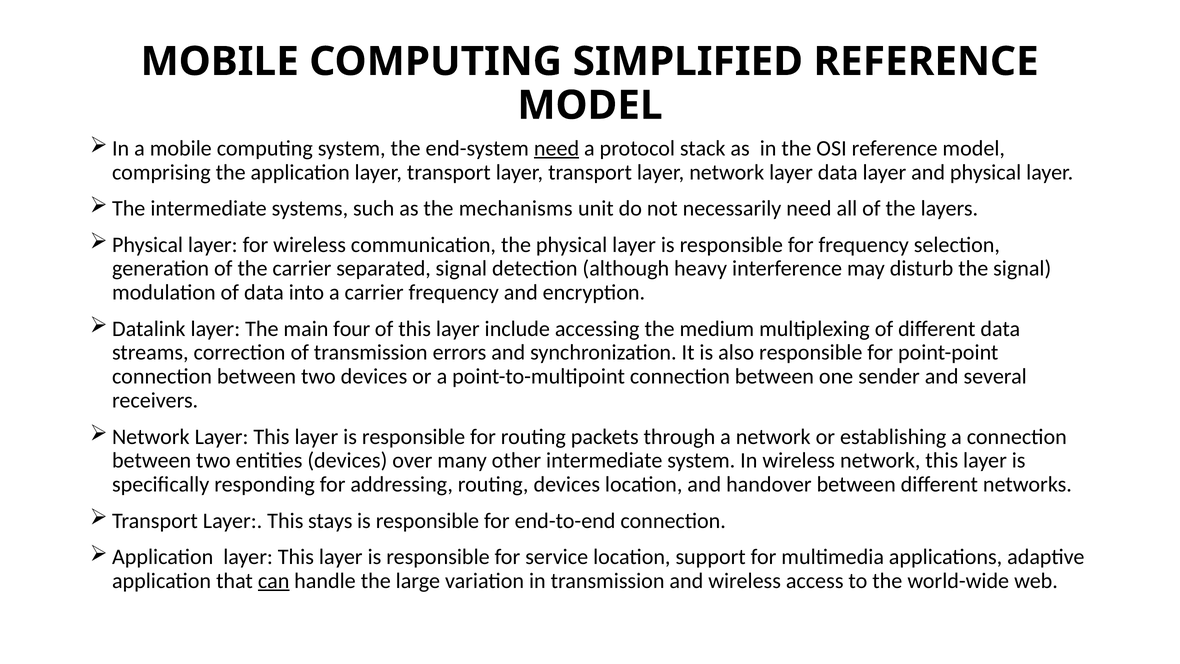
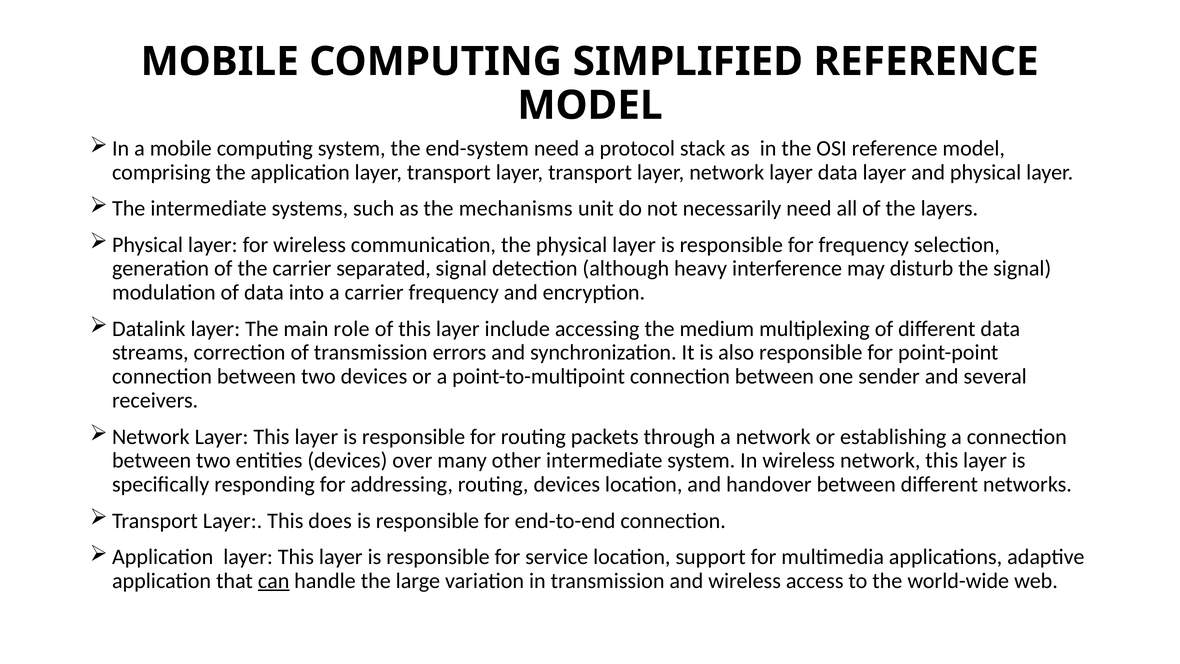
need at (557, 148) underline: present -> none
four: four -> role
stays: stays -> does
